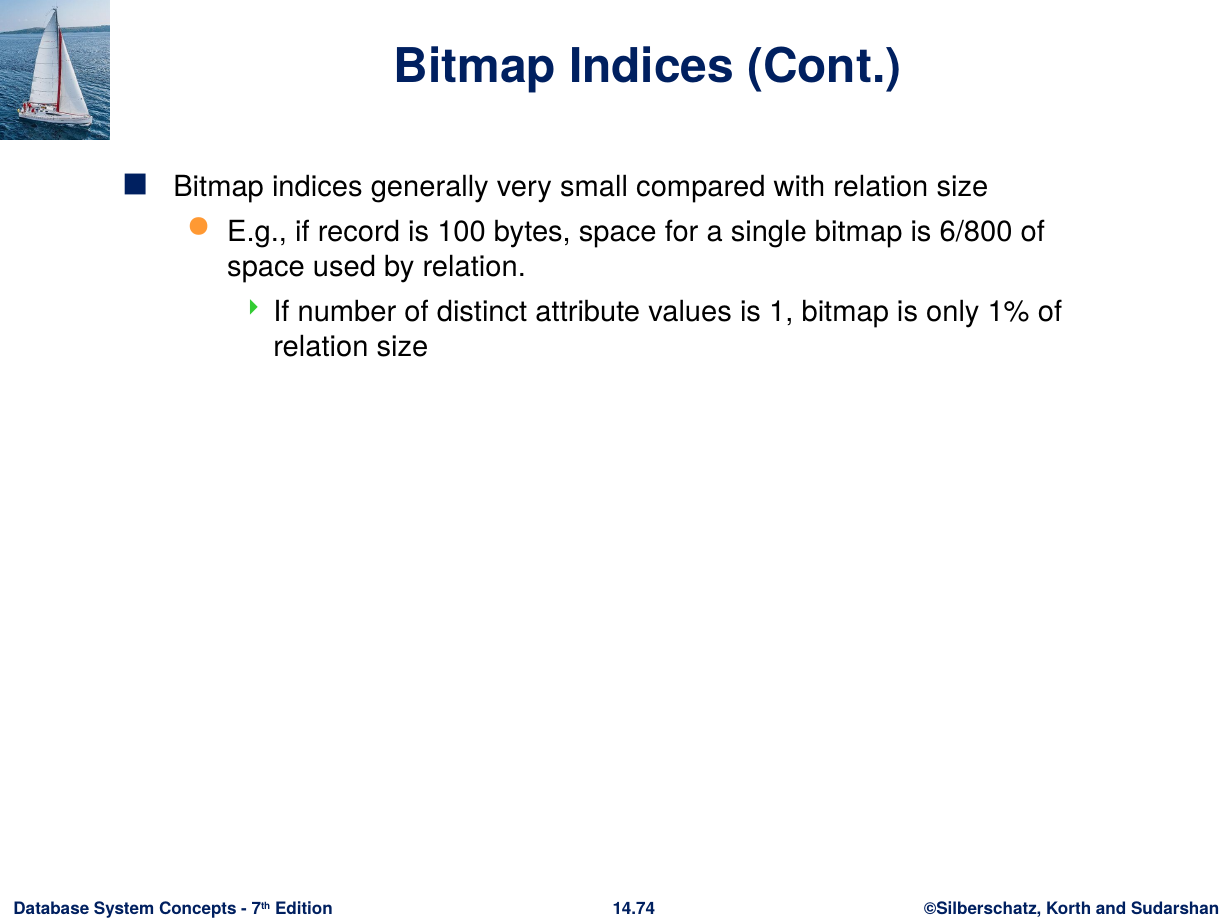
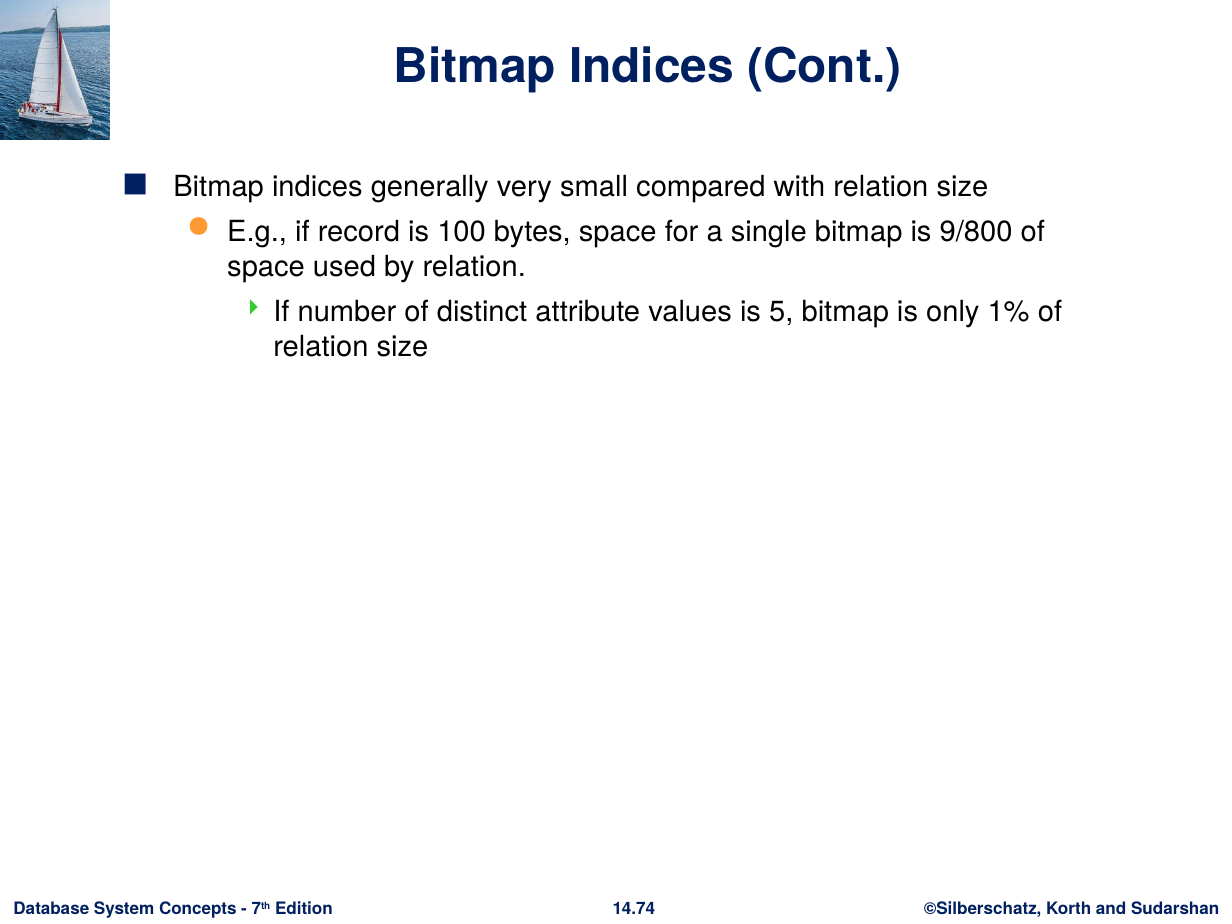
6/800: 6/800 -> 9/800
1: 1 -> 5
